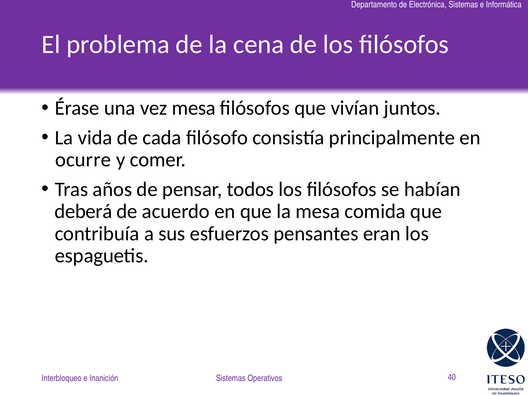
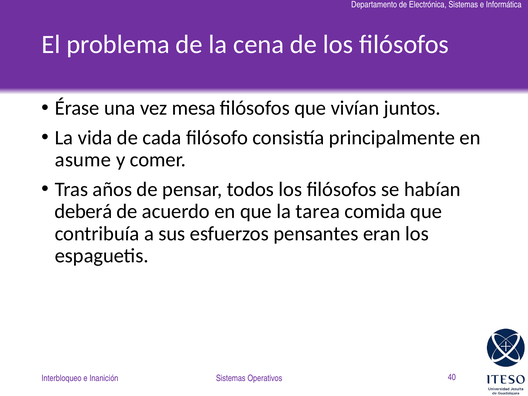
ocurre: ocurre -> asume
la mesa: mesa -> tarea
